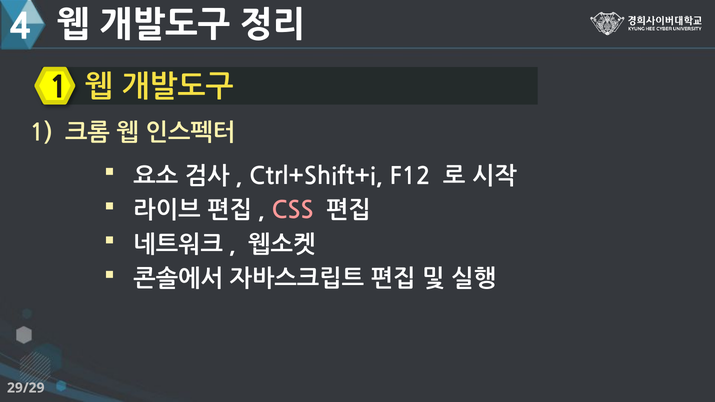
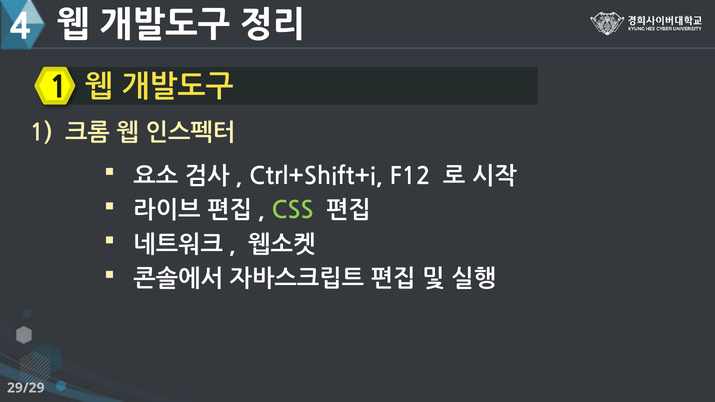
CSS colour: pink -> light green
